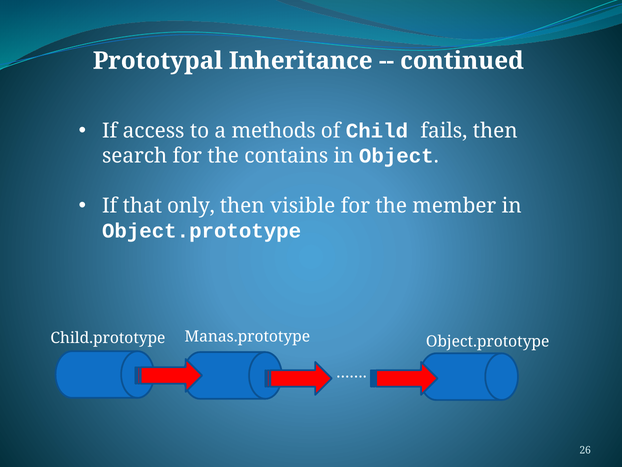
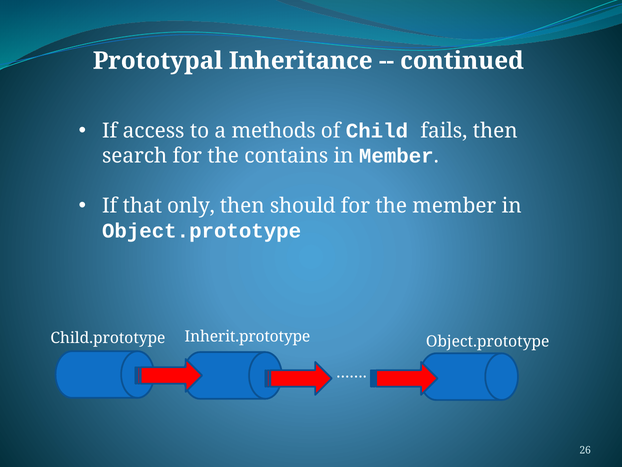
in Object: Object -> Member
visible: visible -> should
Manas.prototype: Manas.prototype -> Inherit.prototype
